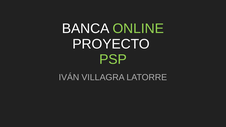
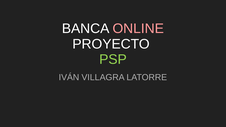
ONLINE colour: light green -> pink
